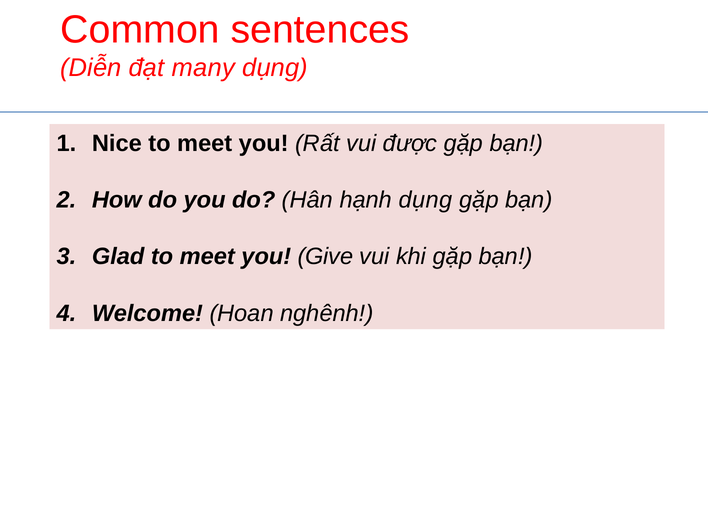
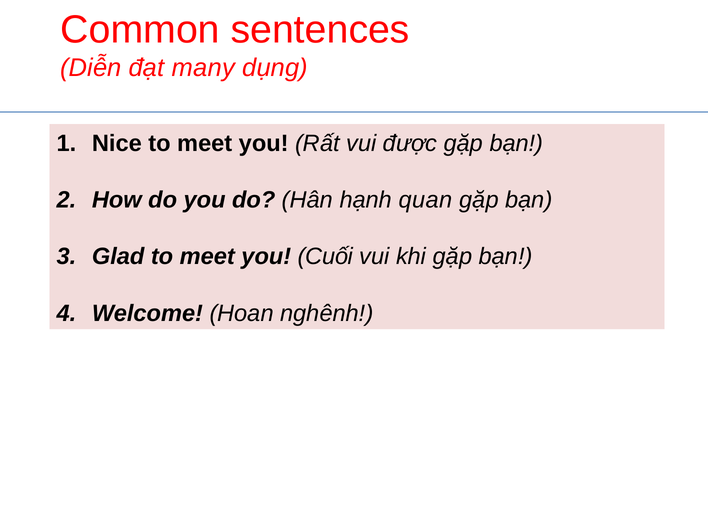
hạnh dụng: dụng -> quan
Give: Give -> Cuối
